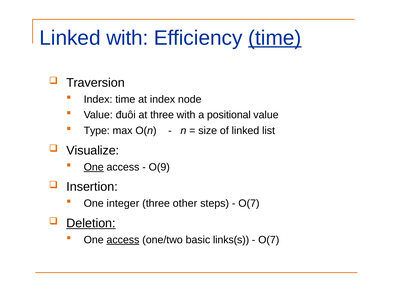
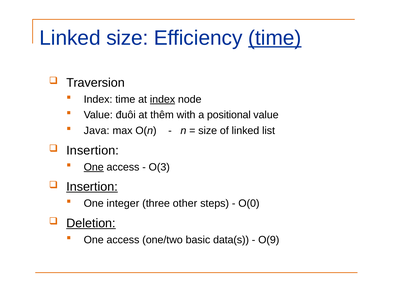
Linked with: with -> size
index at (163, 99) underline: none -> present
at three: three -> thêm
Type: Type -> Java
Visualize at (93, 150): Visualize -> Insertion
O(9: O(9 -> O(3
Insertion at (92, 187) underline: none -> present
O(7 at (249, 203): O(7 -> O(0
access at (123, 240) underline: present -> none
links(s: links(s -> data(s
O(7 at (269, 240): O(7 -> O(9
